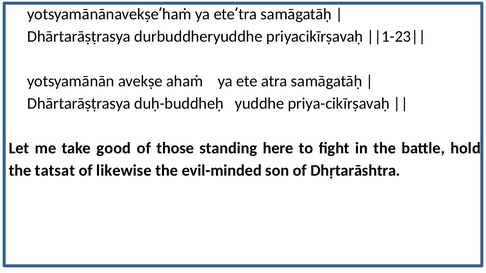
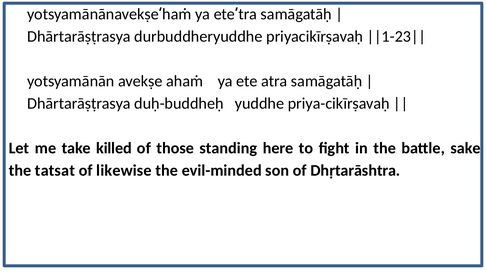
good: good -> killed
hold: hold -> sake
